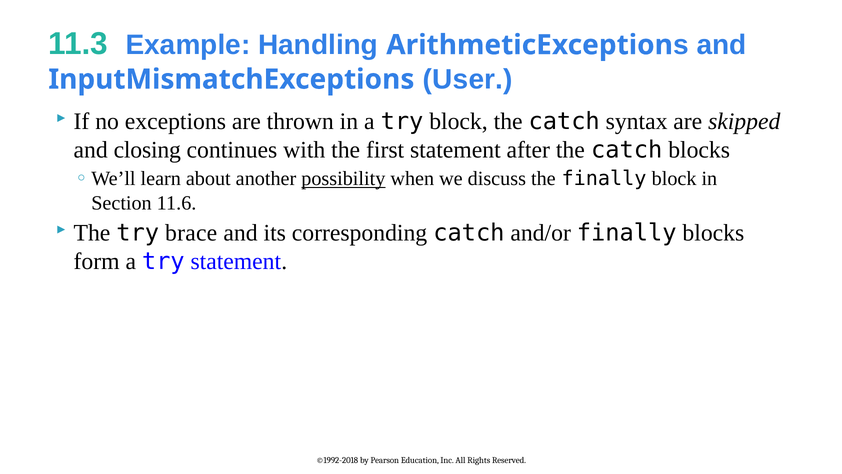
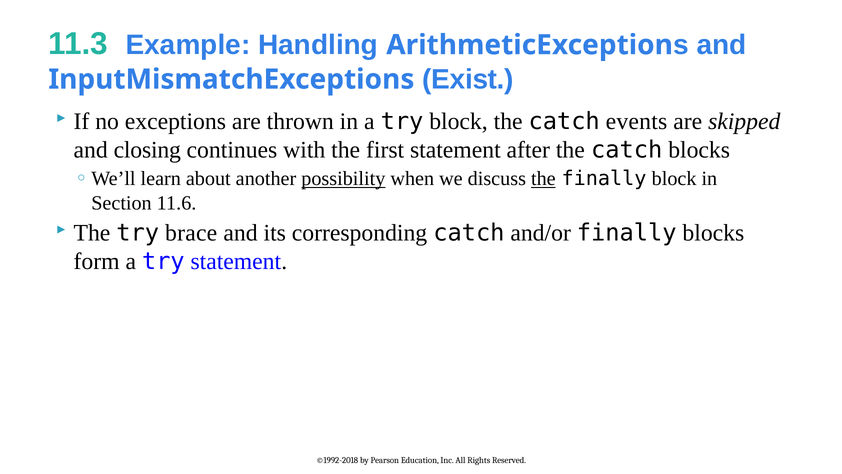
User: User -> Exist
syntax: syntax -> events
the at (543, 179) underline: none -> present
